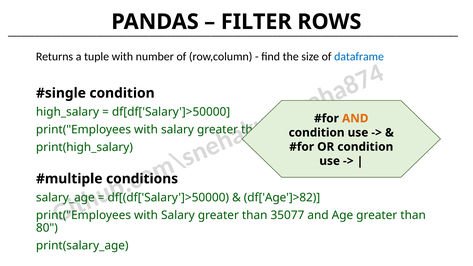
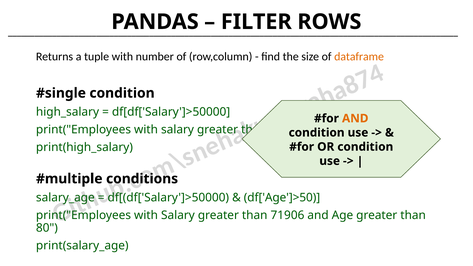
dataframe colour: blue -> orange
df['Age']>82: df['Age']>82 -> df['Age']>50
35077: 35077 -> 71906
